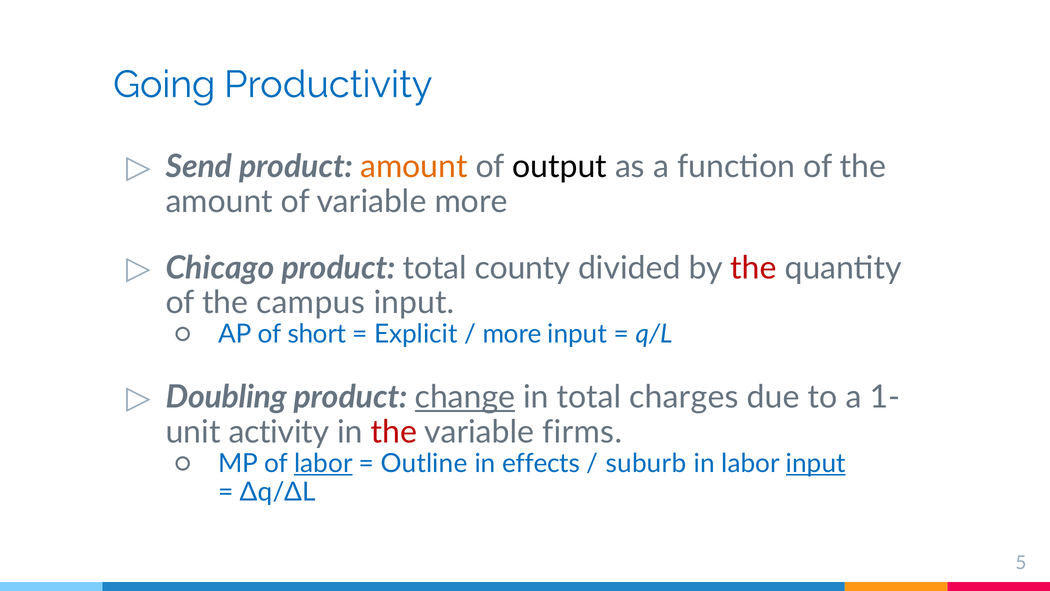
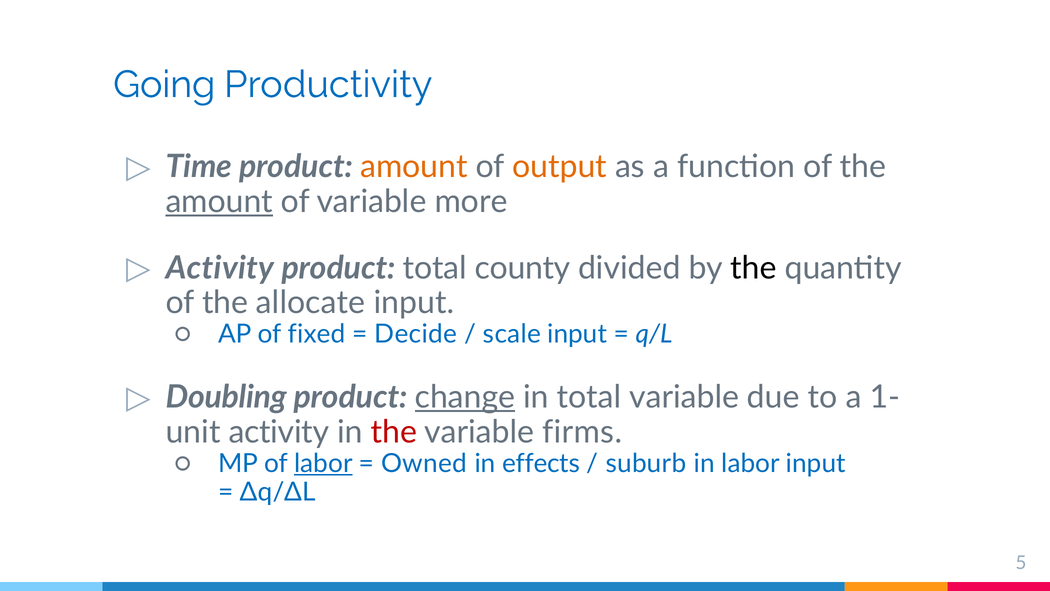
Send: Send -> Time
output colour: black -> orange
amount at (219, 201) underline: none -> present
Chicago at (220, 268): Chicago -> Activity
the at (753, 268) colour: red -> black
campus: campus -> allocate
short: short -> fixed
Explicit: Explicit -> Decide
more at (512, 334): more -> scale
total charges: charges -> variable
Outline: Outline -> Owned
input at (816, 463) underline: present -> none
